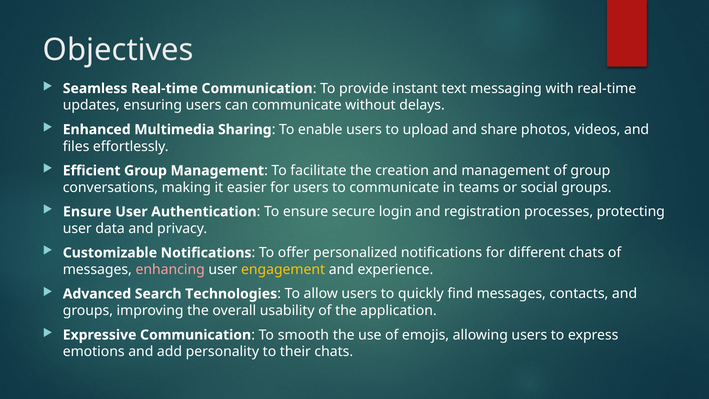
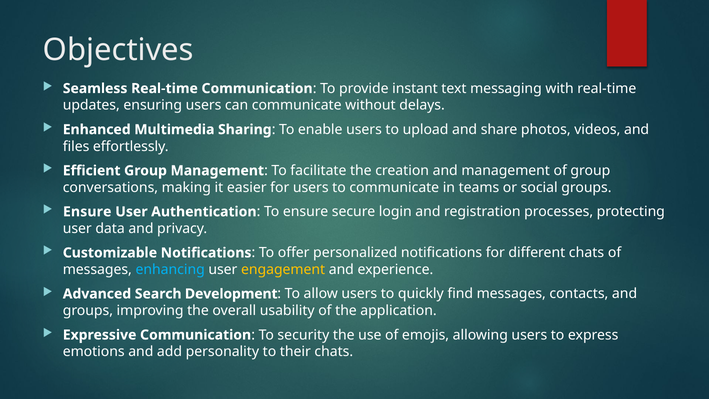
enhancing colour: pink -> light blue
Technologies: Technologies -> Development
smooth: smooth -> security
